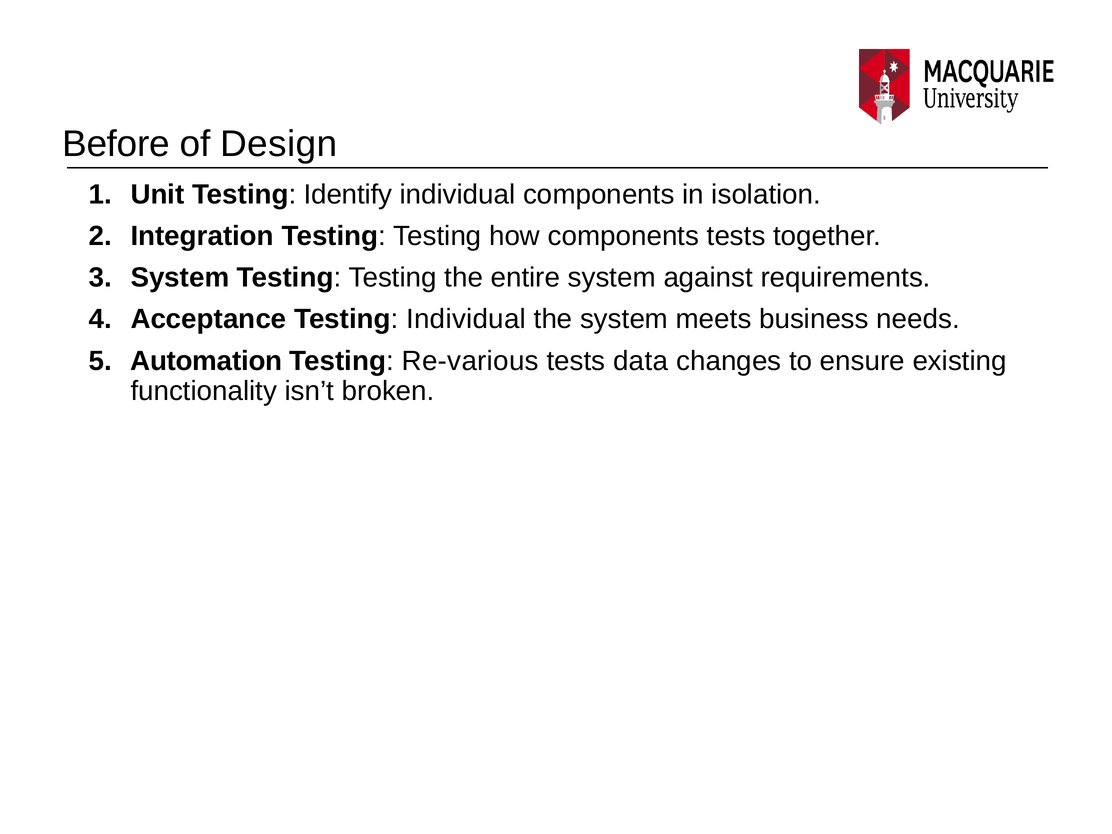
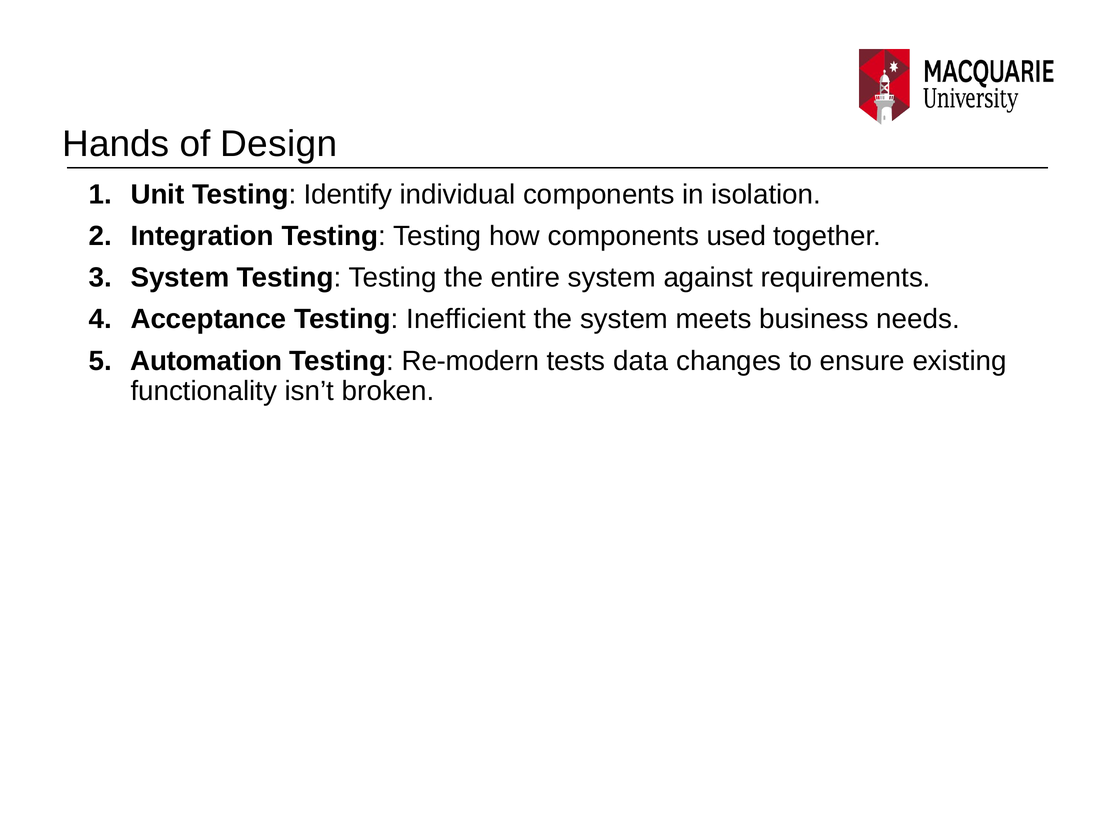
Before: Before -> Hands
components tests: tests -> used
Testing Individual: Individual -> Inefficient
Re-various: Re-various -> Re-modern
